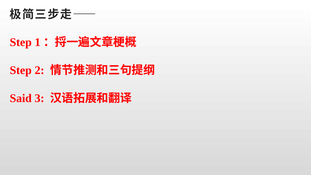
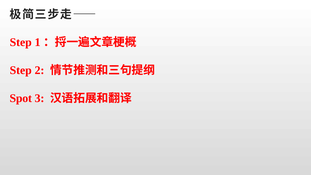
Said: Said -> Spot
